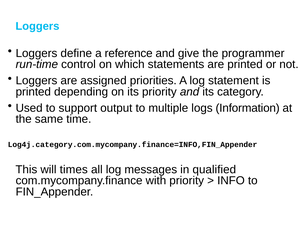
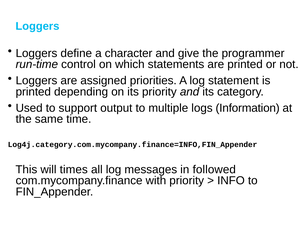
reference: reference -> character
qualified: qualified -> followed
